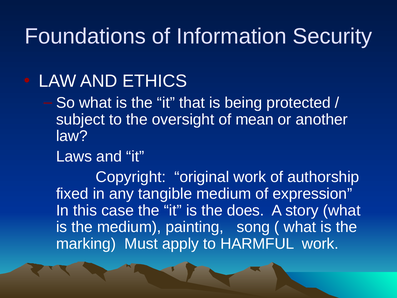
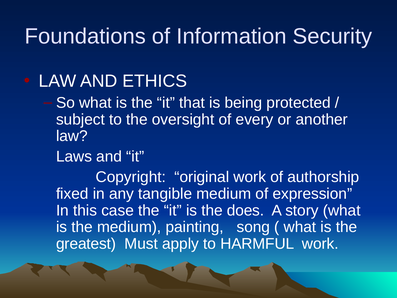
mean: mean -> every
marking: marking -> greatest
